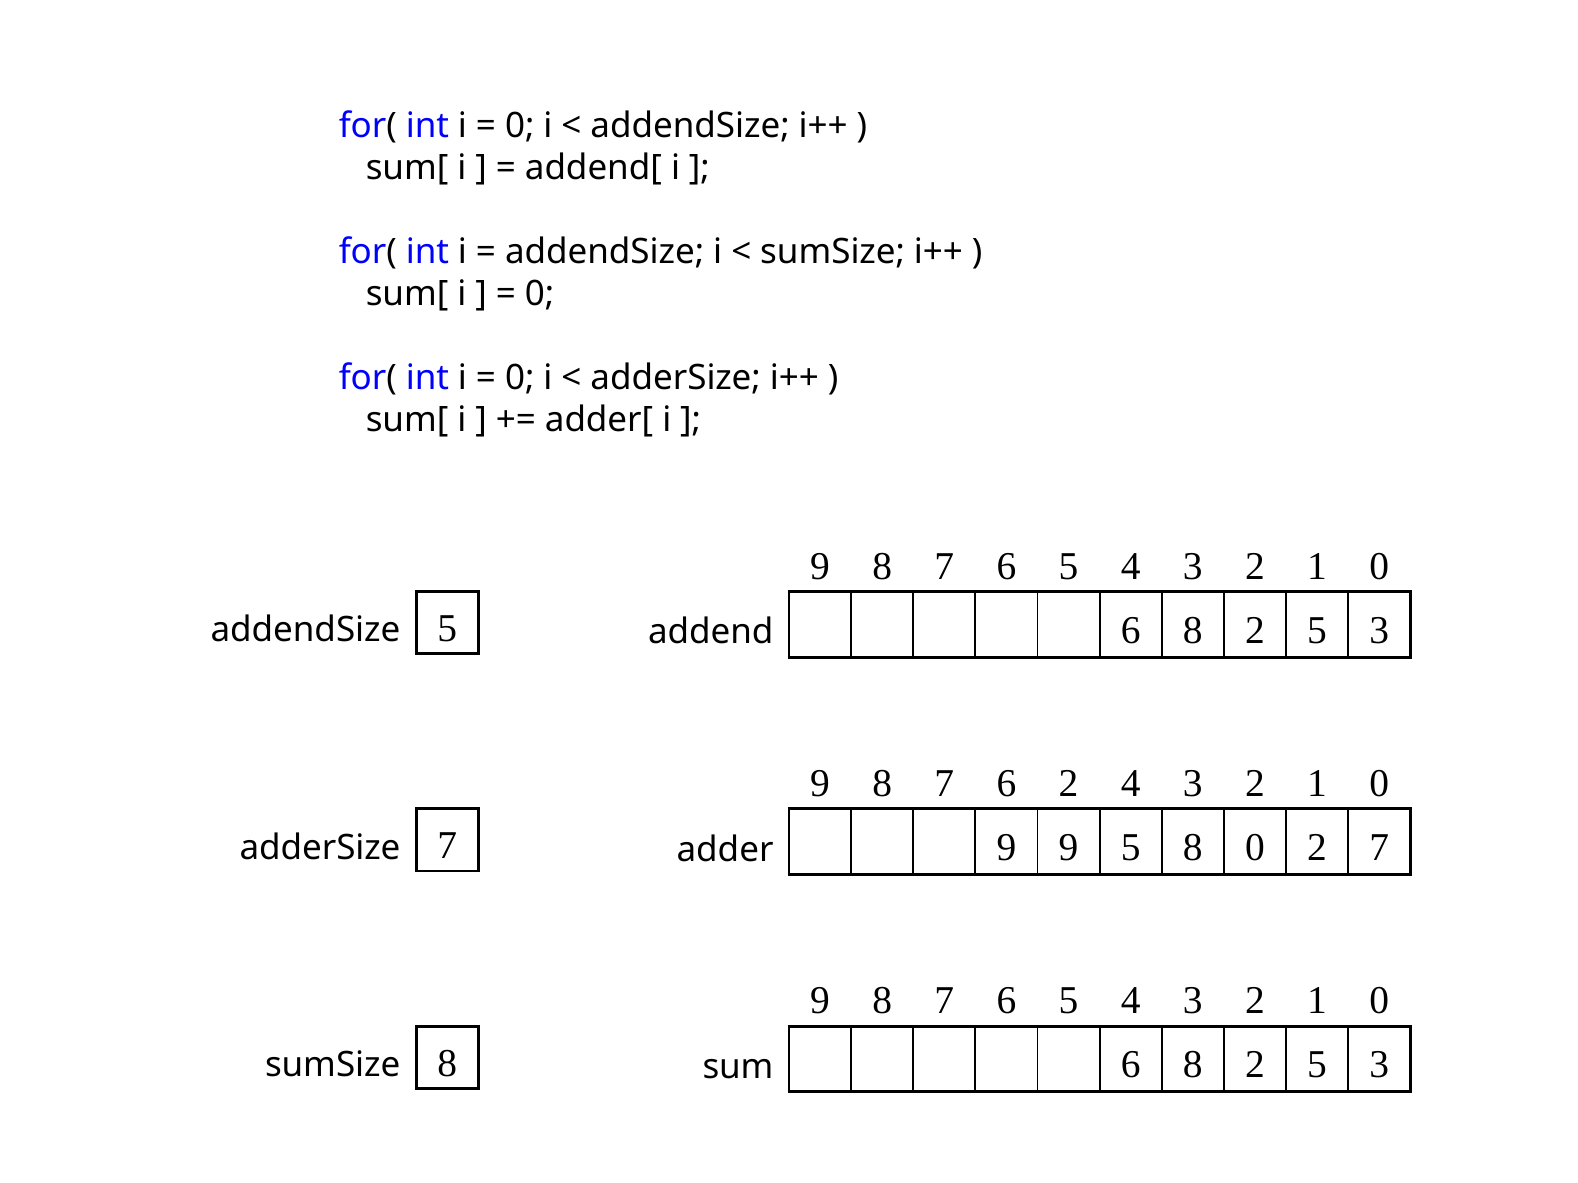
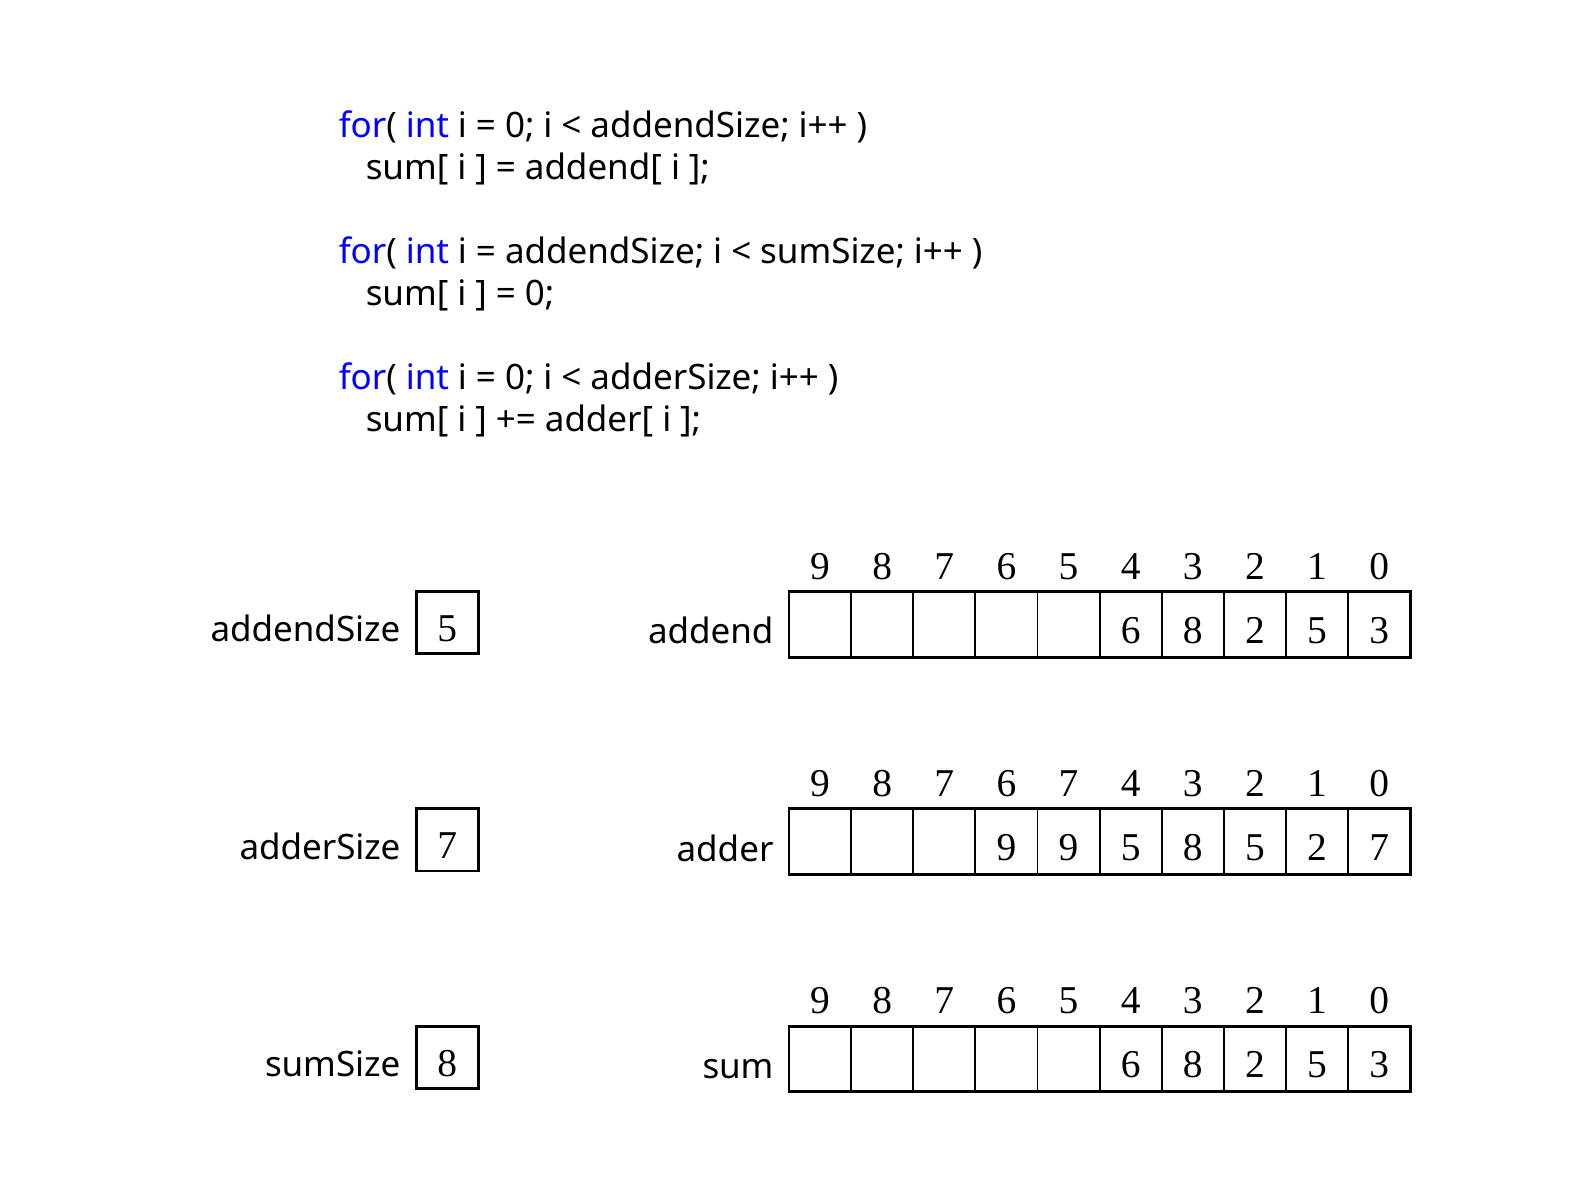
6 2: 2 -> 7
8 0: 0 -> 5
